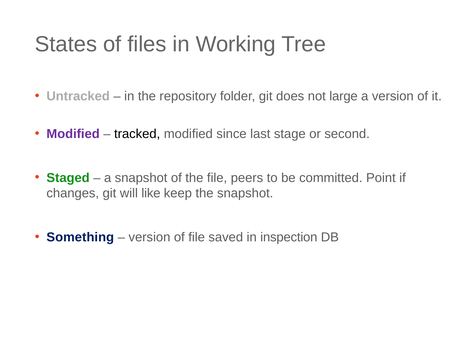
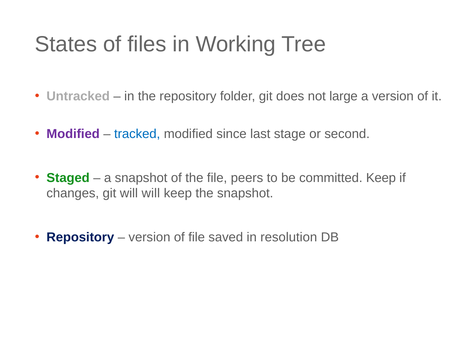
tracked colour: black -> blue
committed Point: Point -> Keep
will like: like -> will
Something at (80, 238): Something -> Repository
inspection: inspection -> resolution
